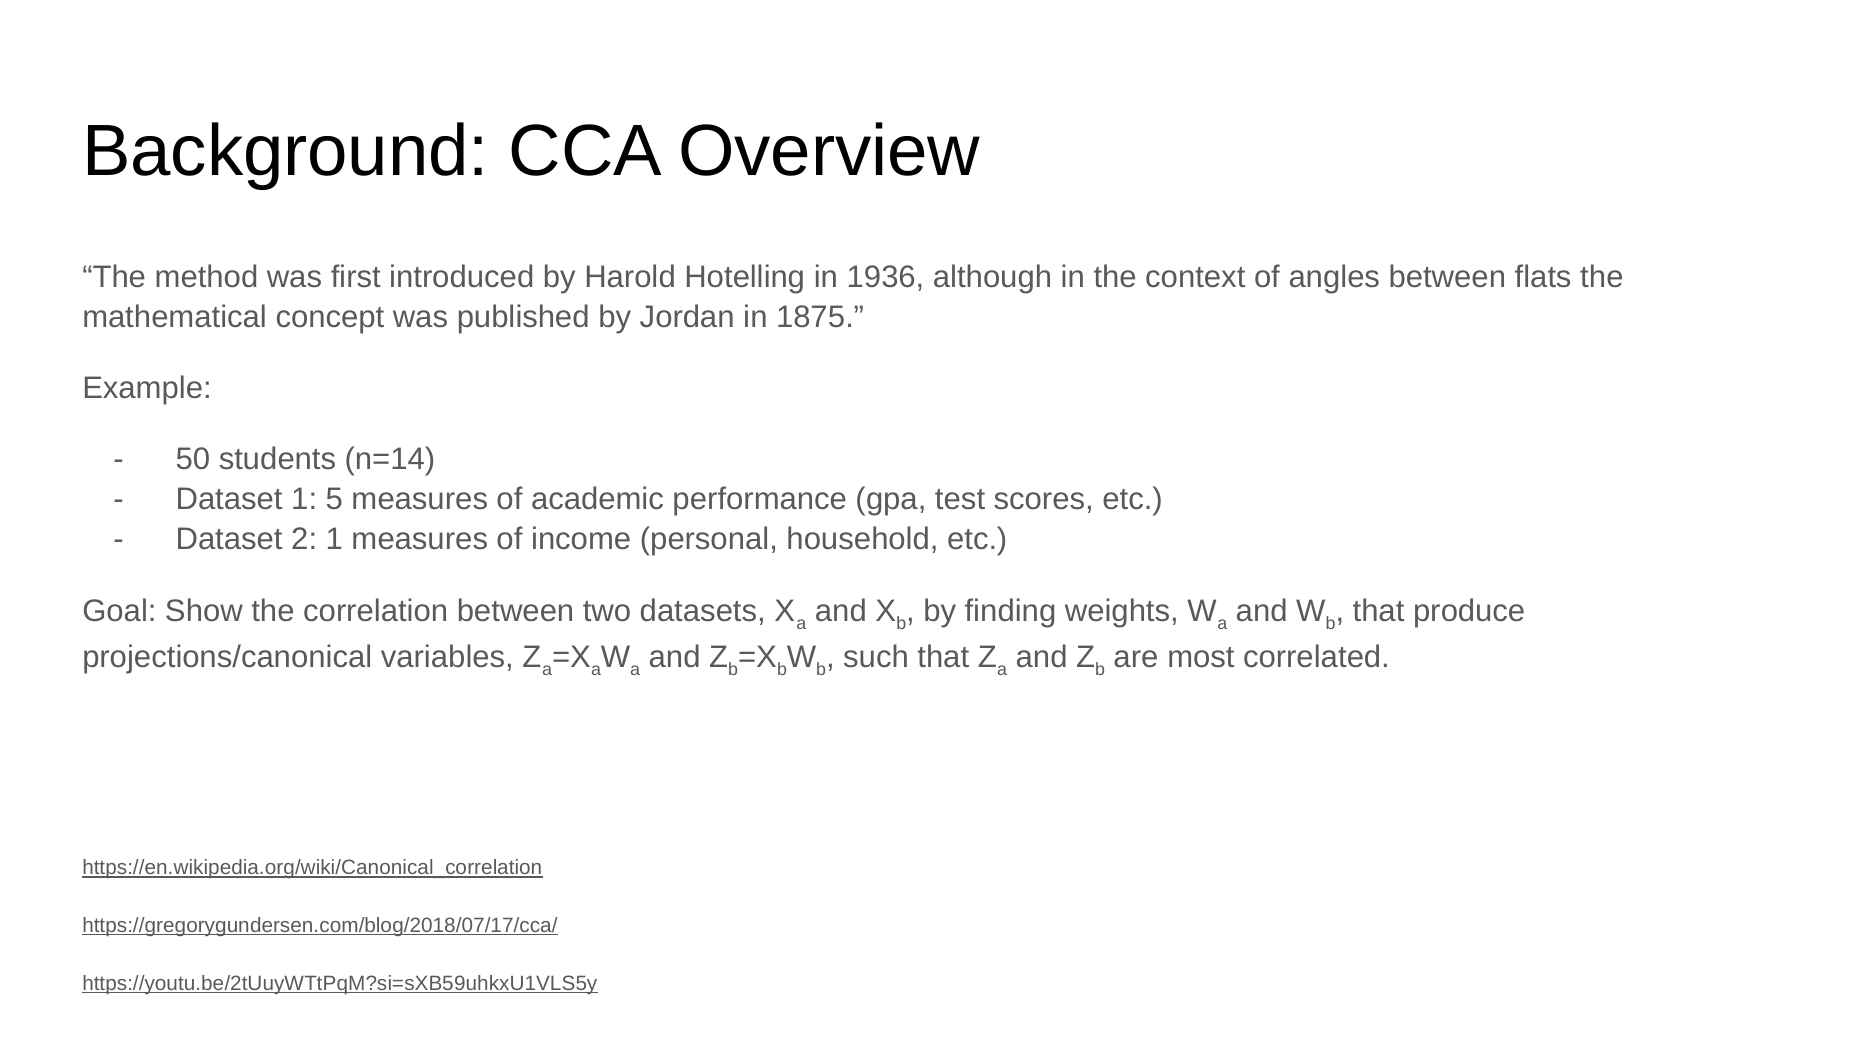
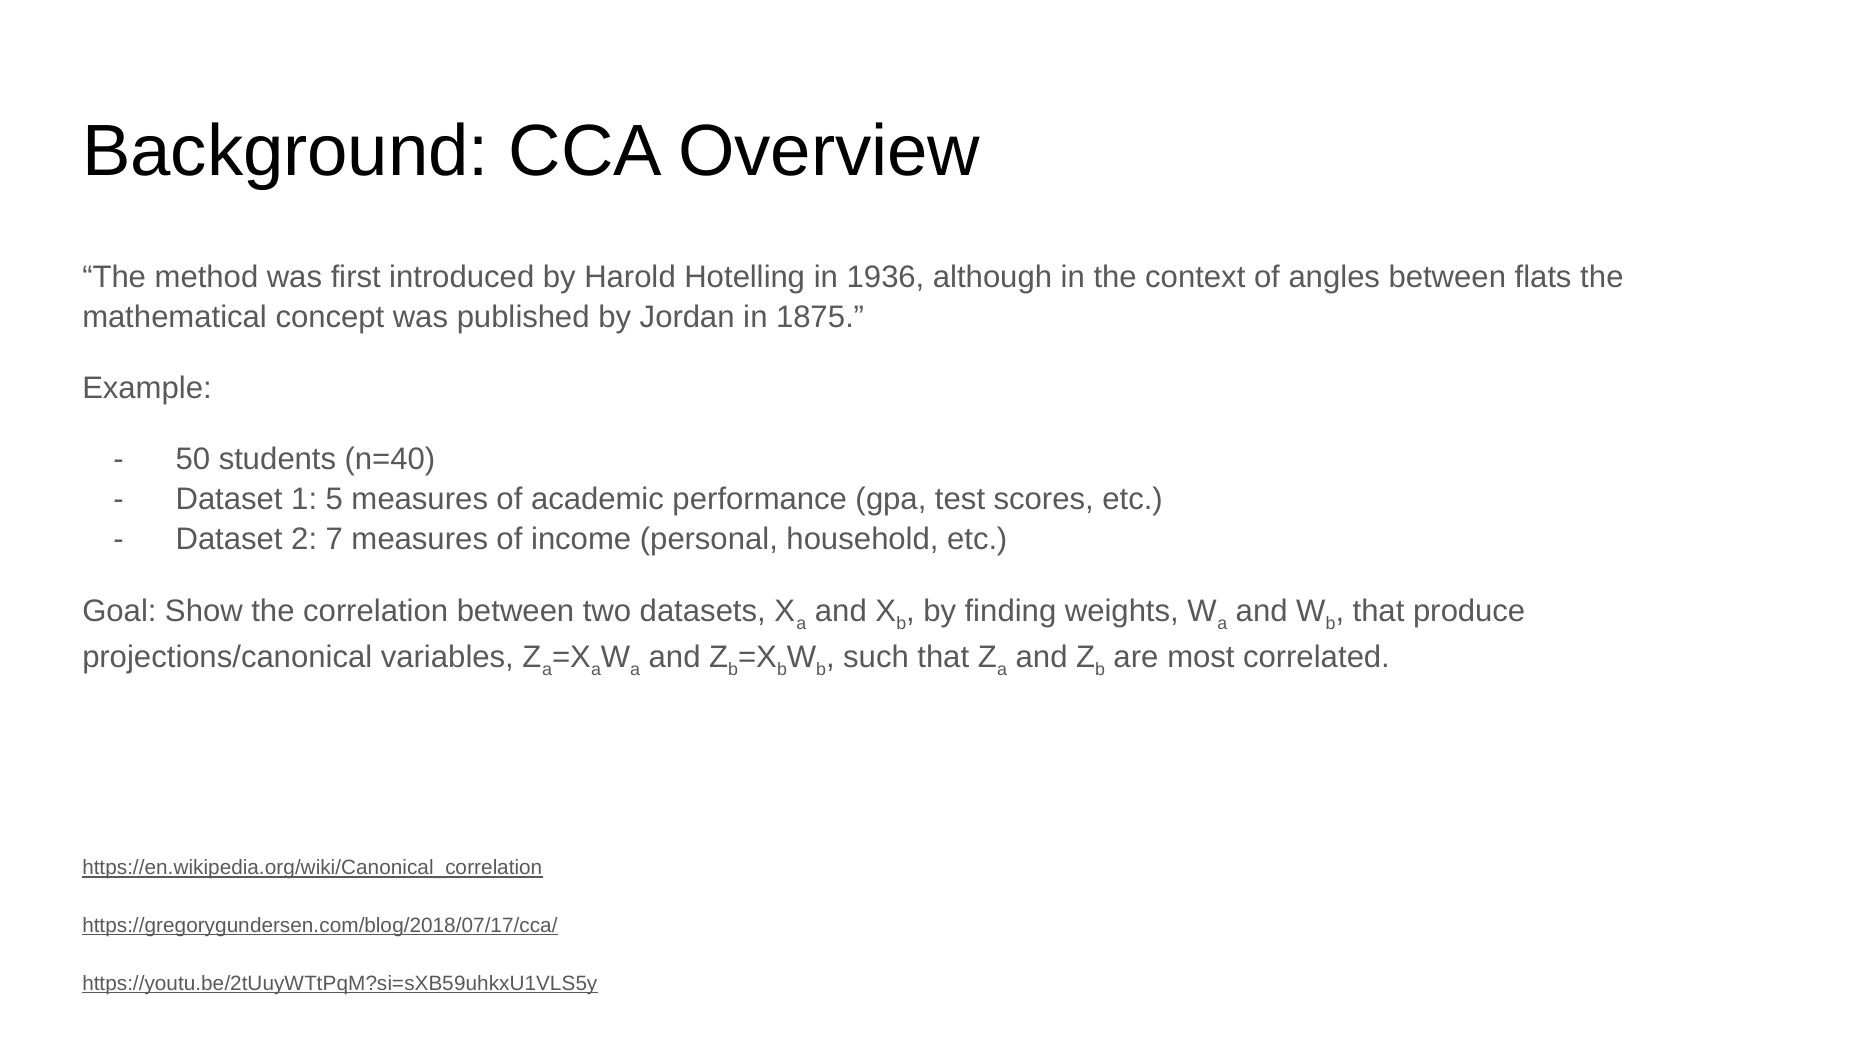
n=14: n=14 -> n=40
2 1: 1 -> 7
